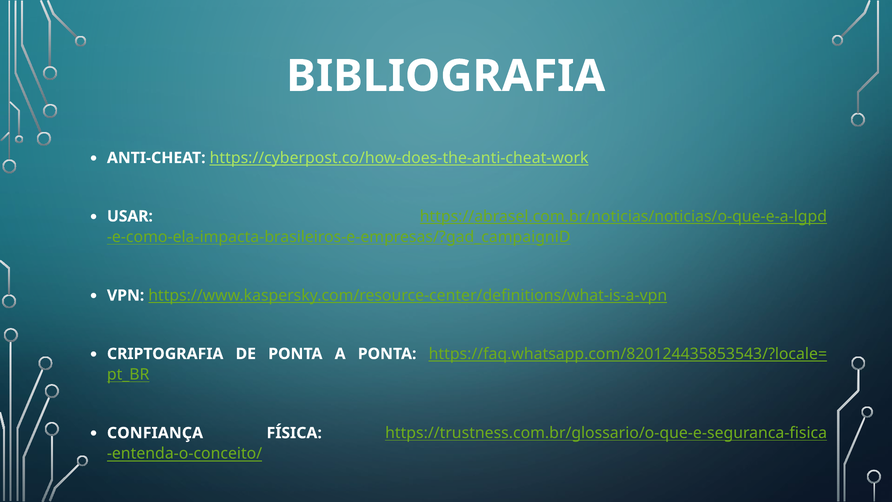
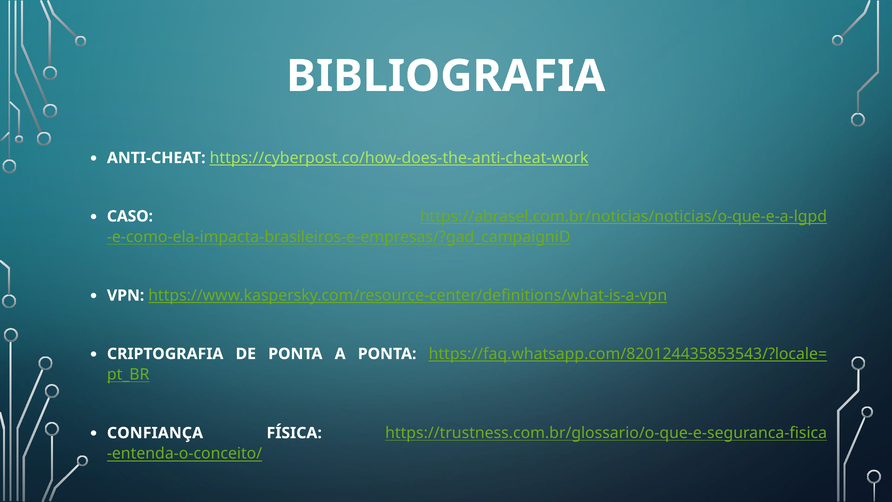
USAR: USAR -> CASO
